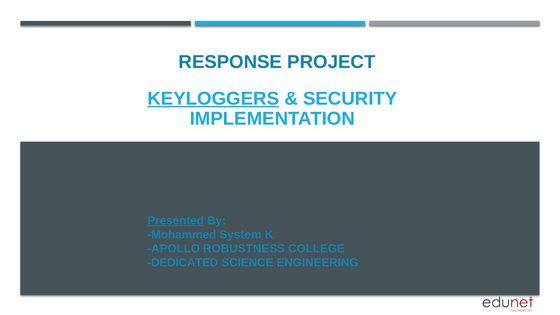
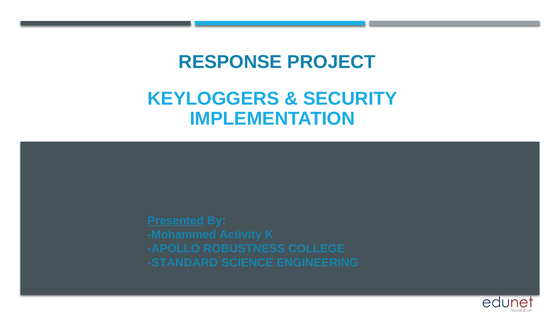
KEYLOGGERS underline: present -> none
System: System -> Activity
DEDICATED: DEDICATED -> STANDARD
